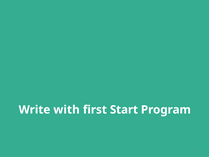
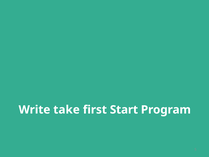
with: with -> take
